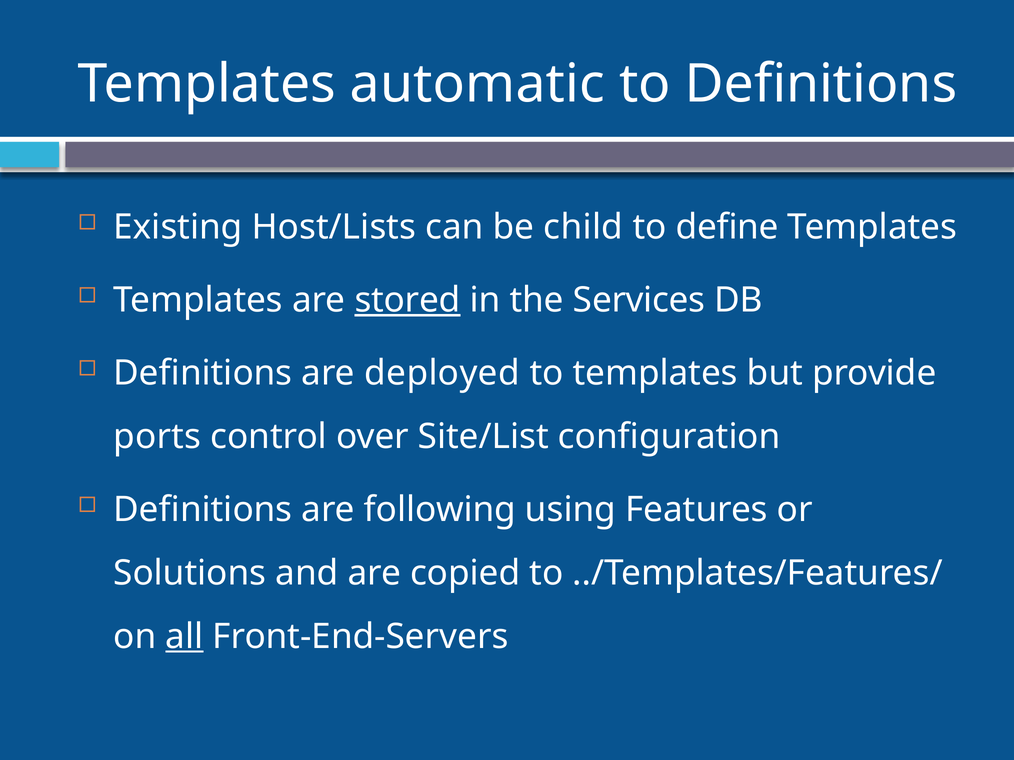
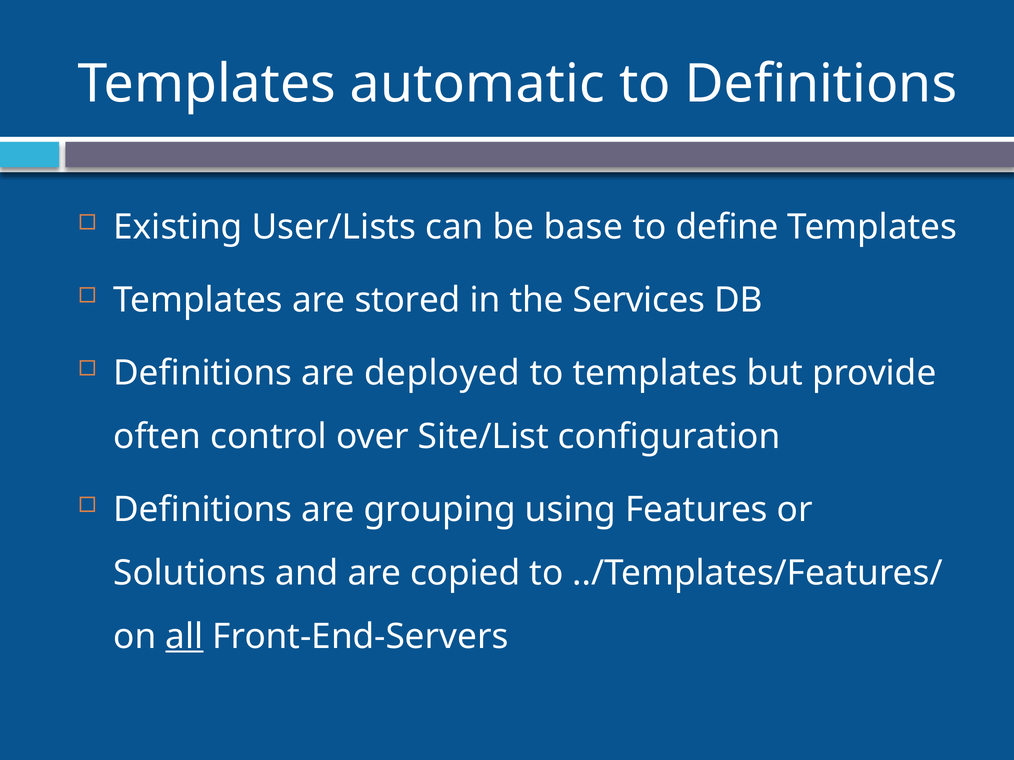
Host/Lists: Host/Lists -> User/Lists
child: child -> base
stored underline: present -> none
ports: ports -> often
following: following -> grouping
